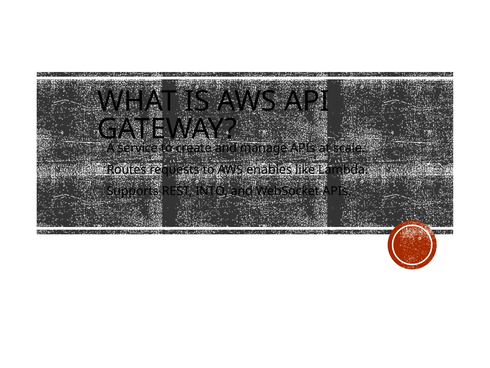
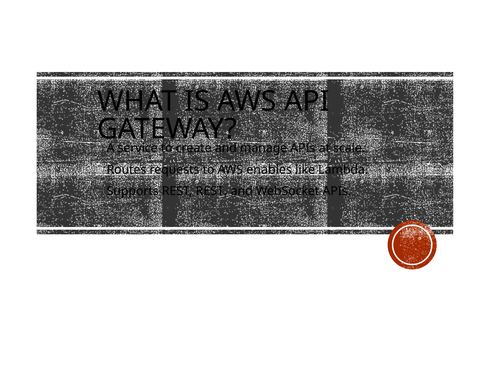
REST INTO: INTO -> REST
